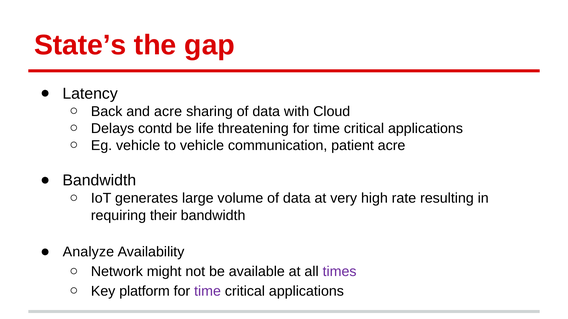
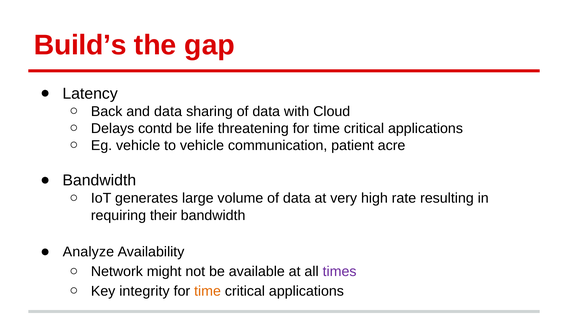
State’s: State’s -> Build’s
and acre: acre -> data
platform: platform -> integrity
time at (208, 291) colour: purple -> orange
